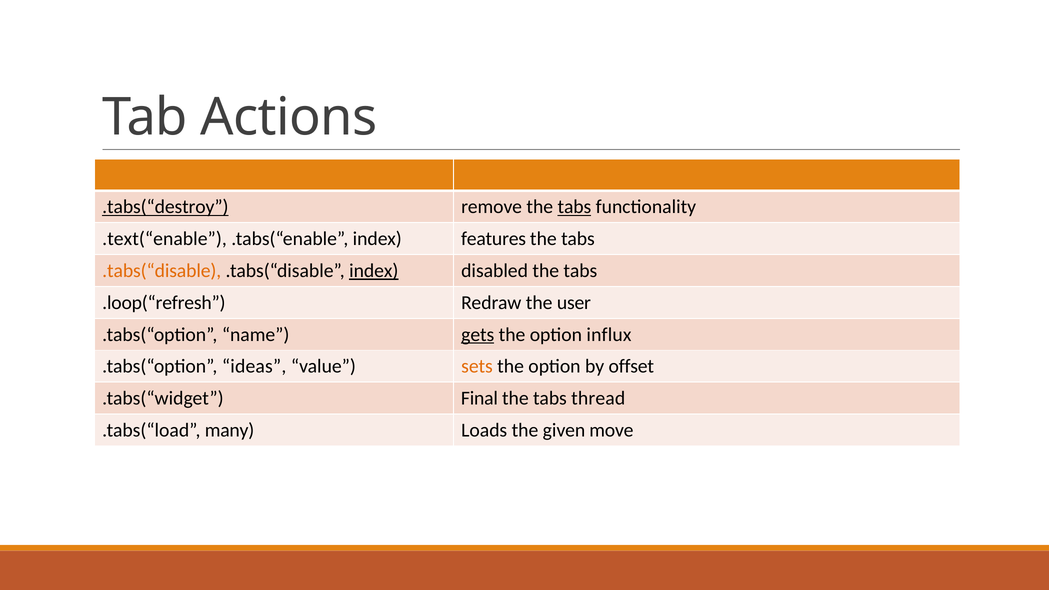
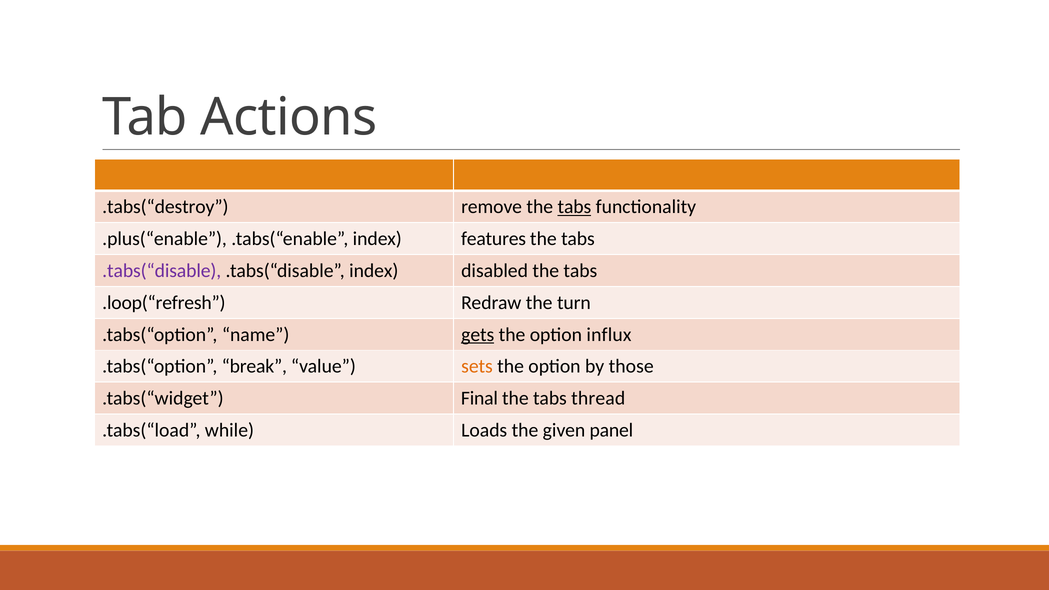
.tabs(“destroy underline: present -> none
.text(“enable: .text(“enable -> .plus(“enable
.tabs(“disable at (162, 271) colour: orange -> purple
index at (374, 271) underline: present -> none
user: user -> turn
ideas: ideas -> break
offset: offset -> those
many: many -> while
move: move -> panel
